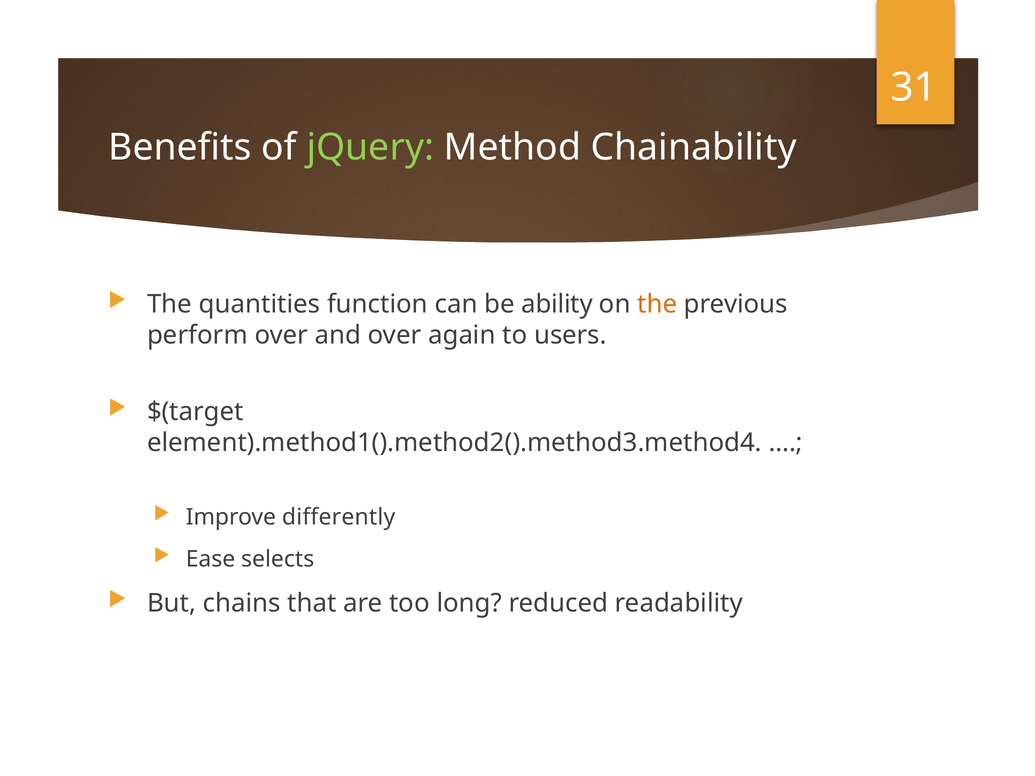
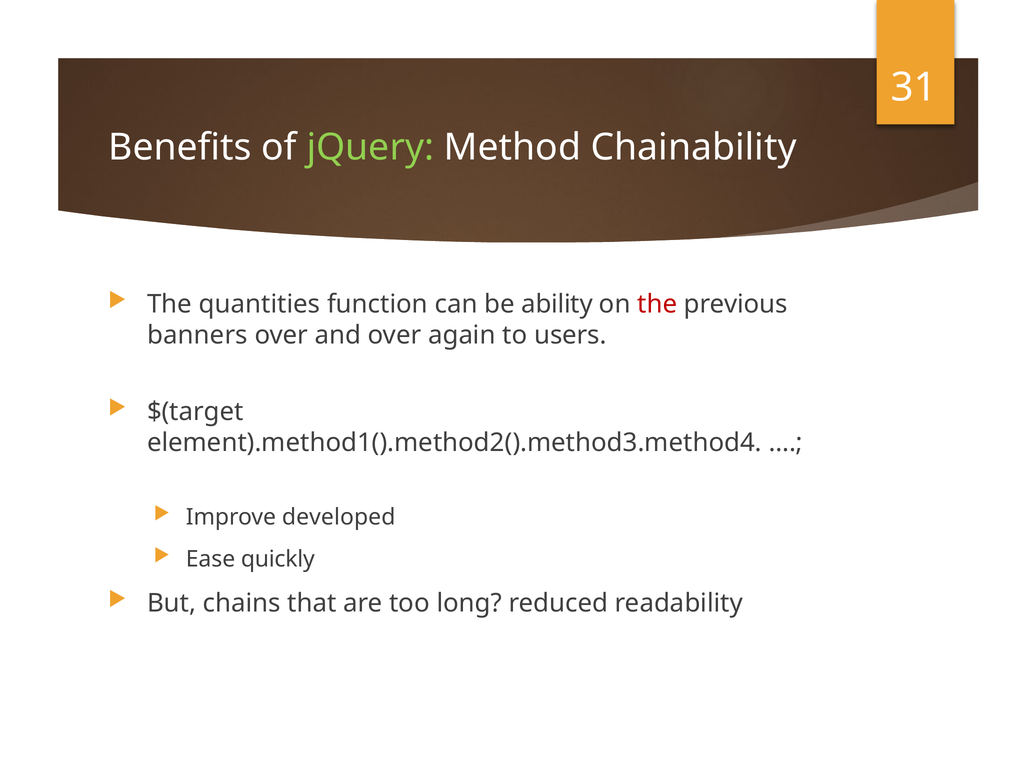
the at (657, 304) colour: orange -> red
perform: perform -> banners
differently: differently -> developed
selects: selects -> quickly
